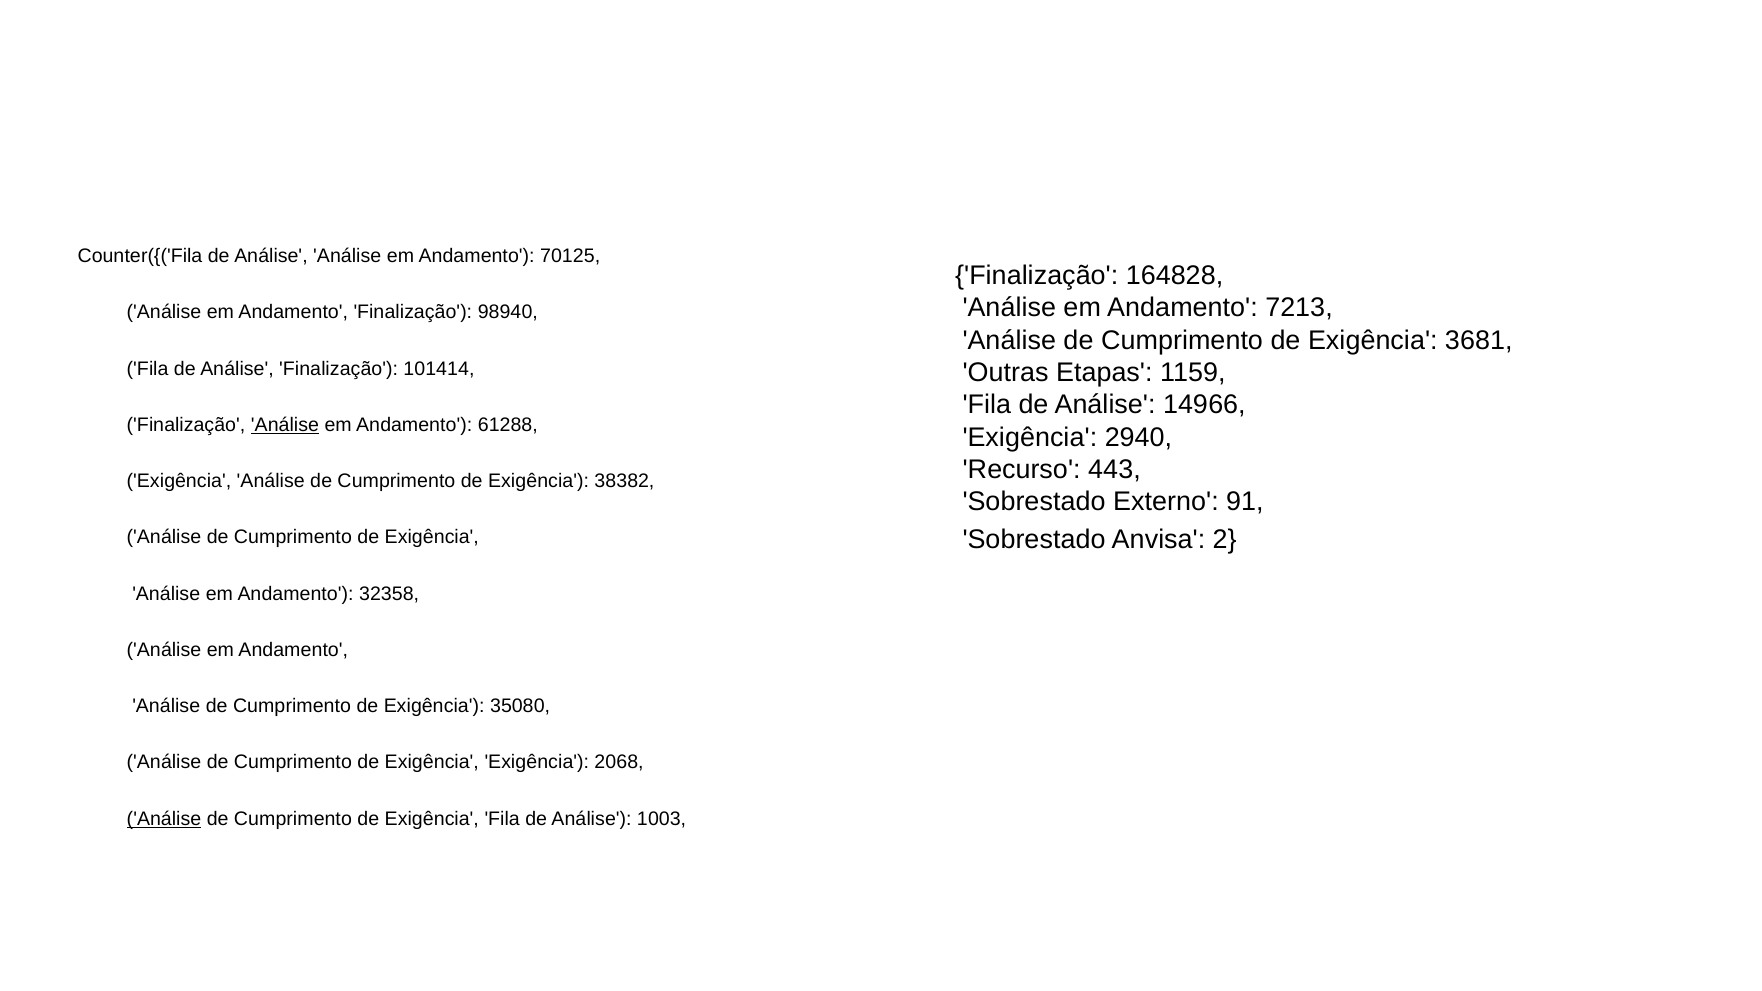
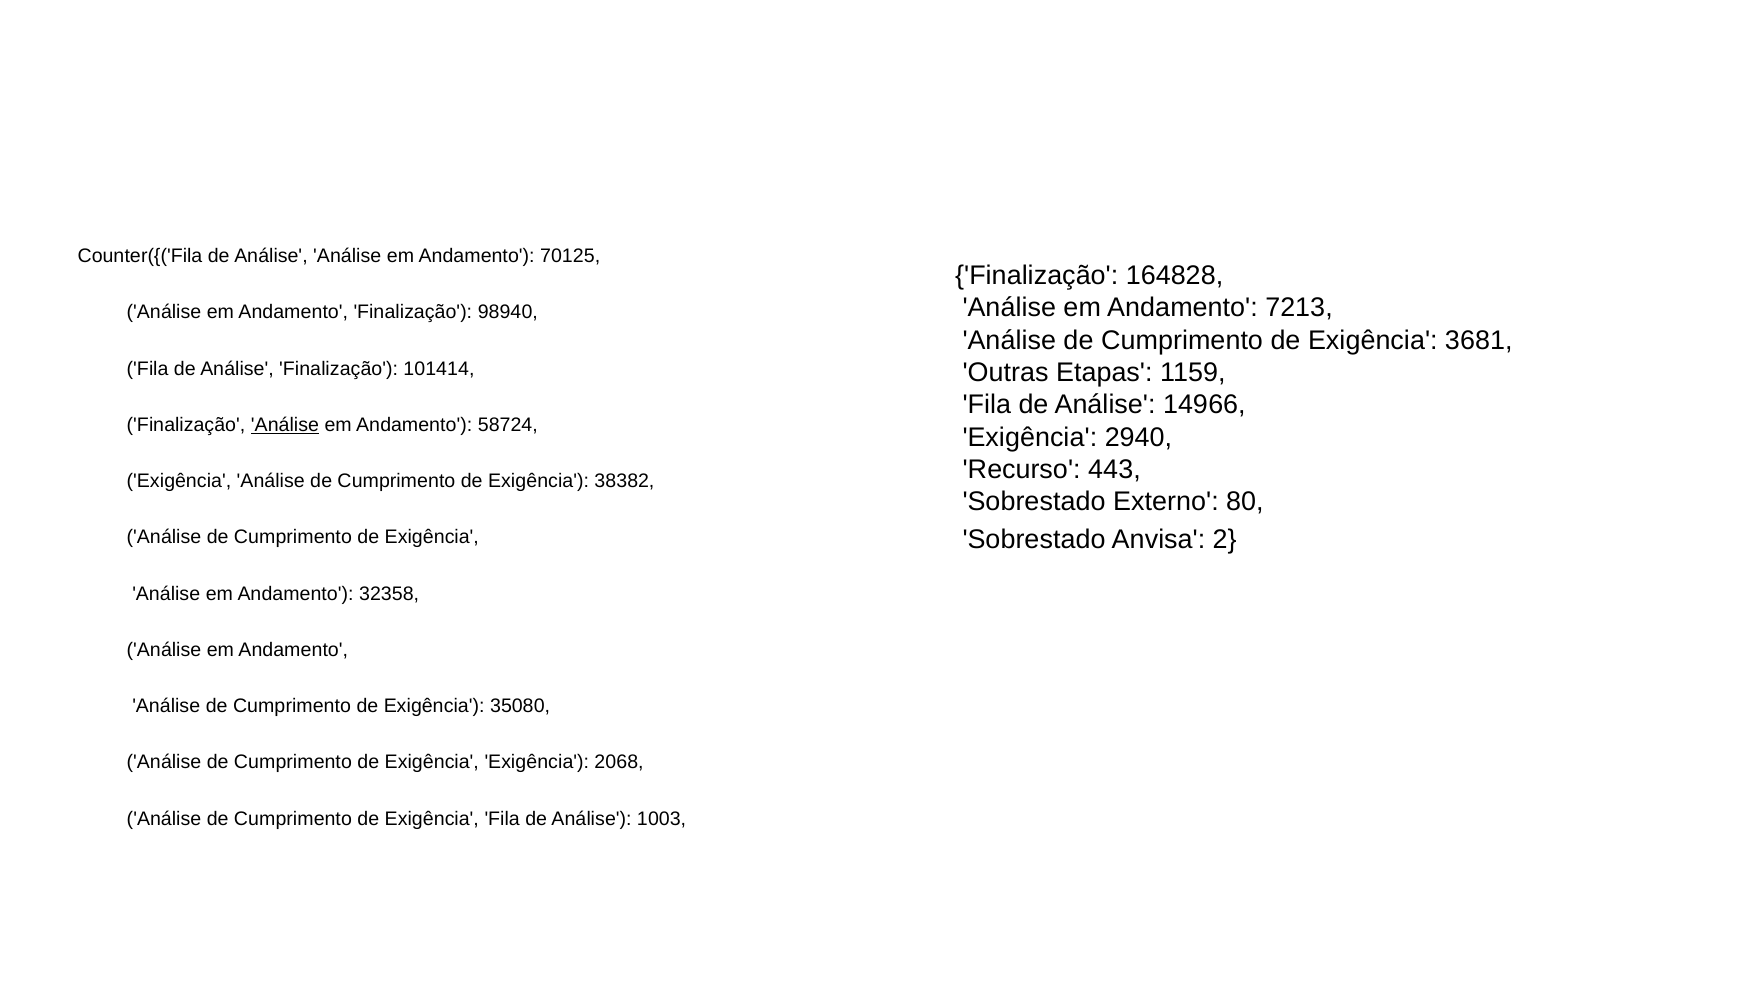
61288: 61288 -> 58724
91: 91 -> 80
Análise at (164, 819) underline: present -> none
